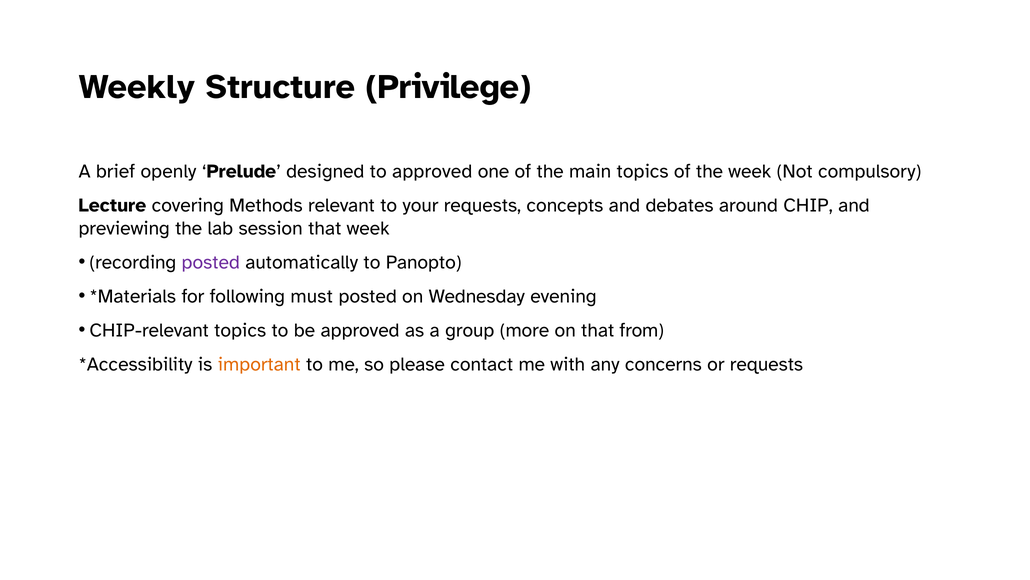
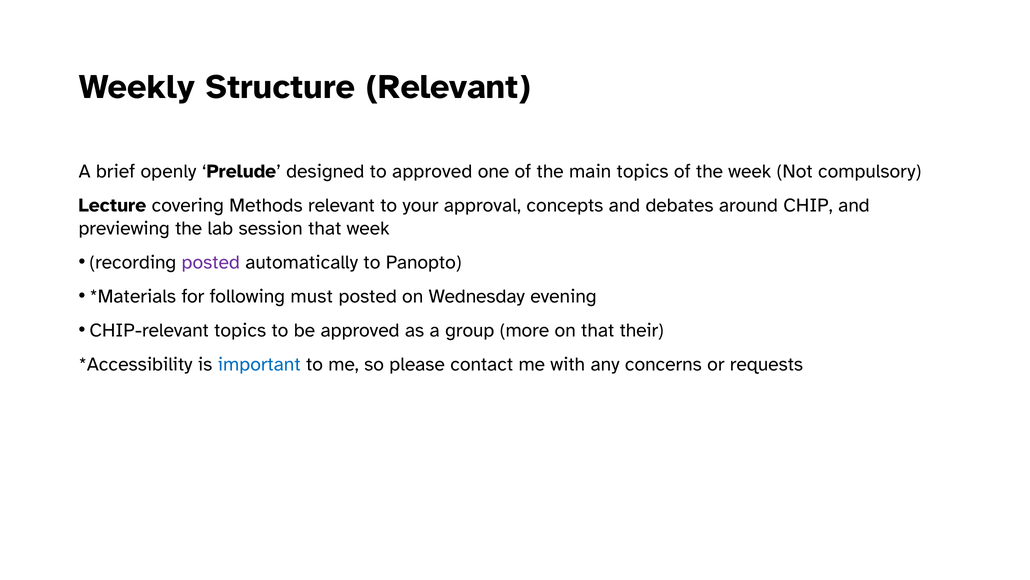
Structure Privilege: Privilege -> Relevant
your requests: requests -> approval
from: from -> their
important colour: orange -> blue
